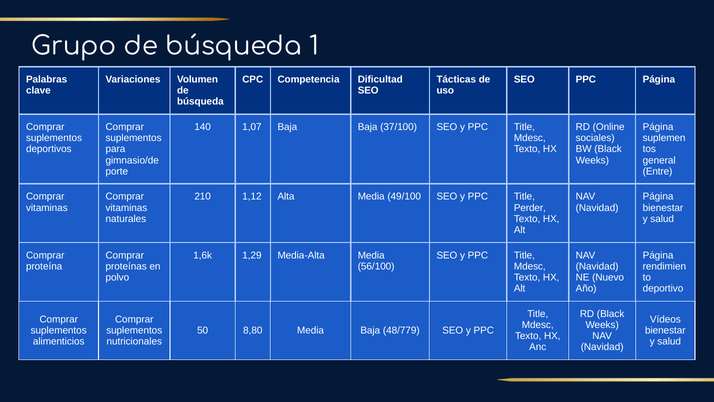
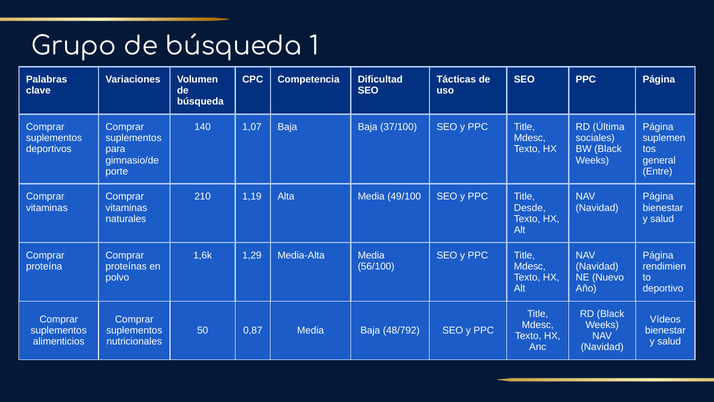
Online: Online -> Última
1,12: 1,12 -> 1,19
Perder: Perder -> Desde
8,80: 8,80 -> 0,87
48/779: 48/779 -> 48/792
